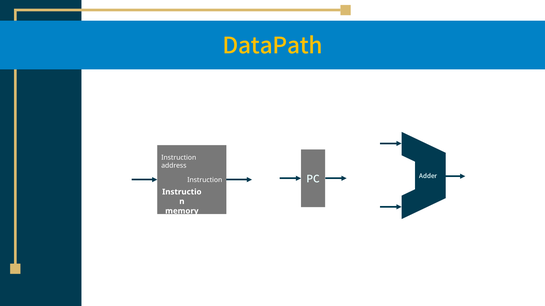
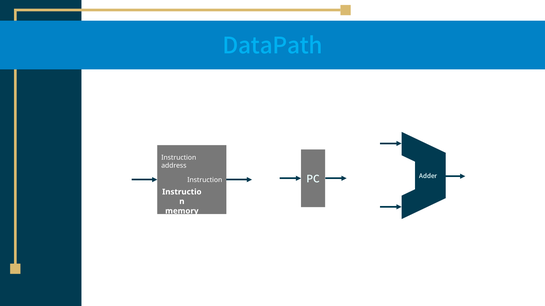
DataPath colour: yellow -> light blue
